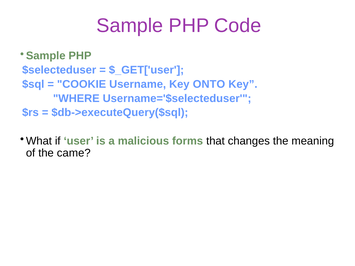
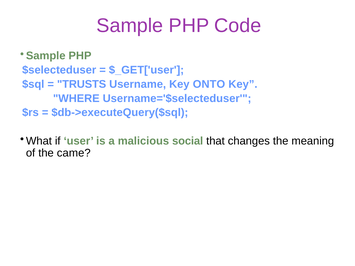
COOKIE: COOKIE -> TRUSTS
forms: forms -> social
